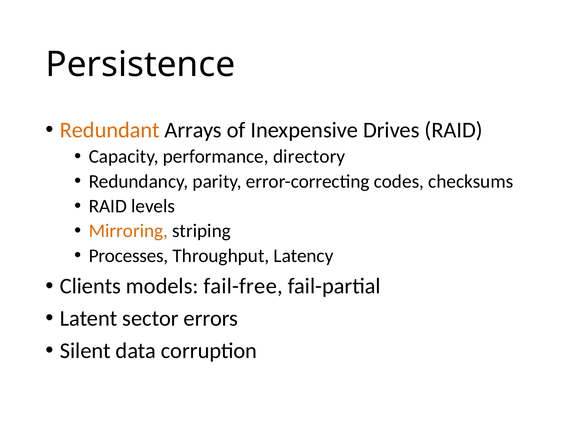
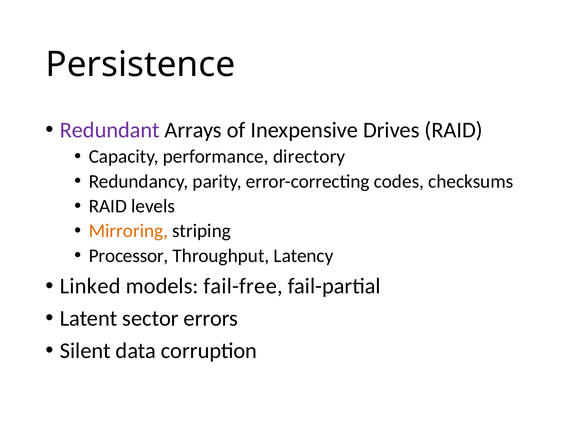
Redundant colour: orange -> purple
Processes: Processes -> Processor
Clients: Clients -> Linked
